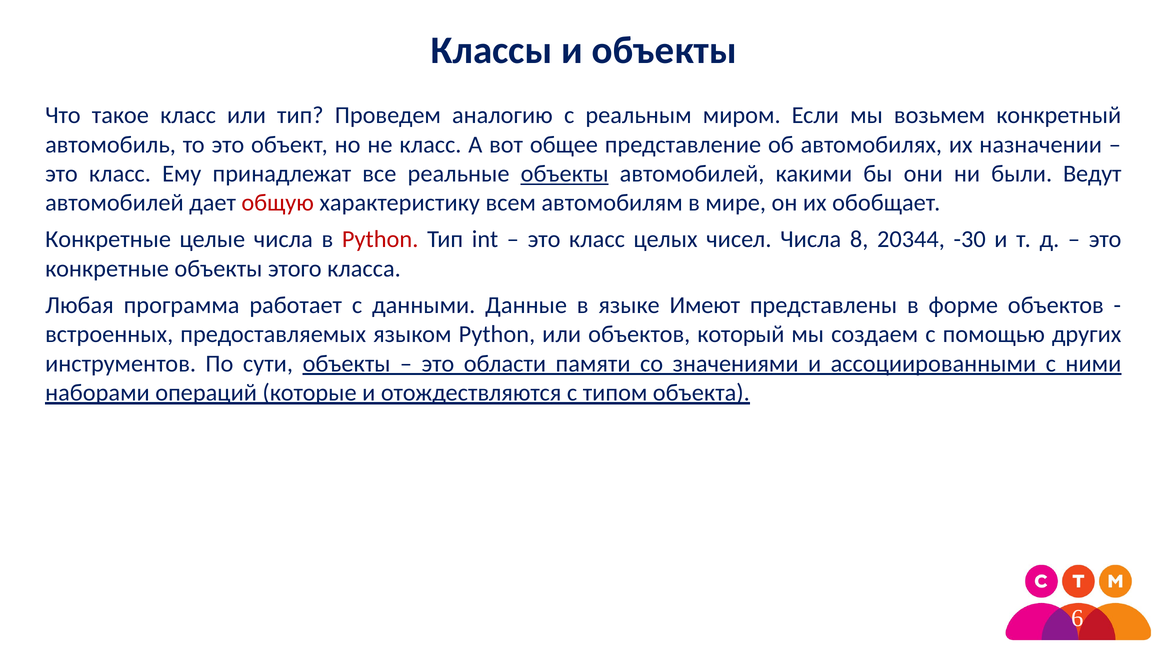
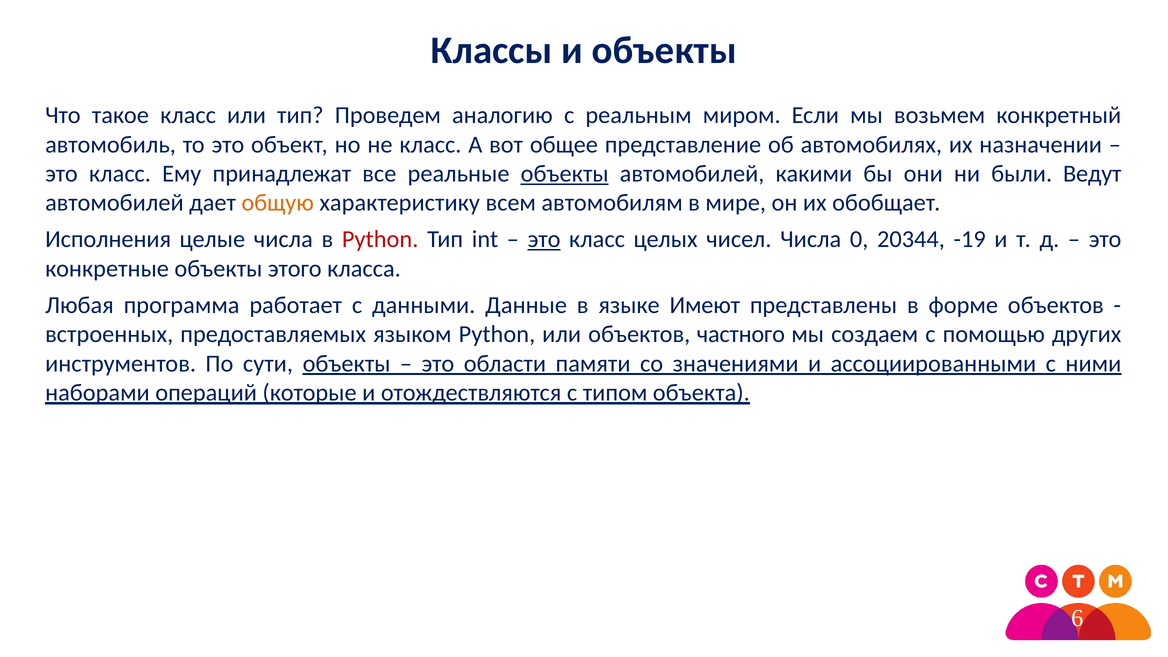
общую colour: red -> orange
Конкретные at (108, 239): Конкретные -> Исполнения
это at (544, 239) underline: none -> present
8: 8 -> 0
-30: -30 -> -19
который: который -> частного
